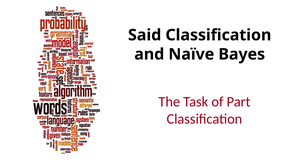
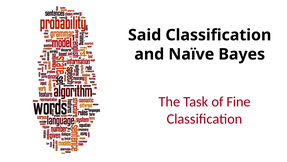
Part: Part -> Fine
